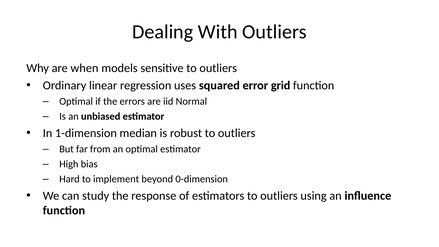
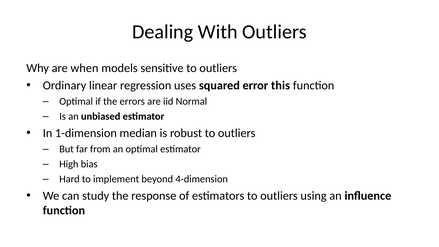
grid: grid -> this
0-dimension: 0-dimension -> 4-dimension
